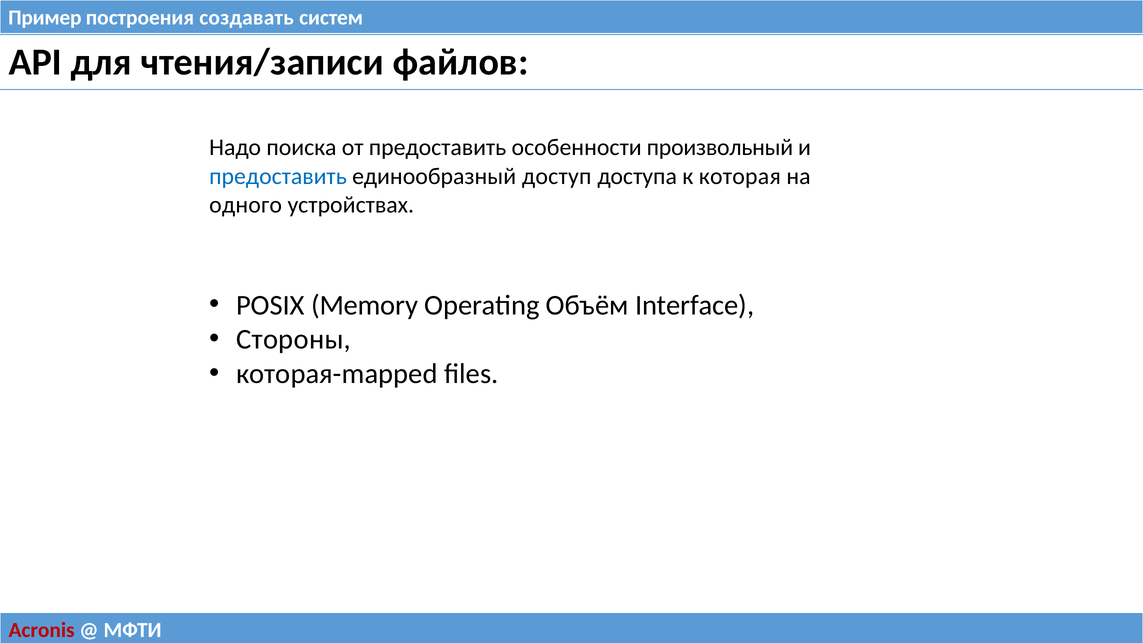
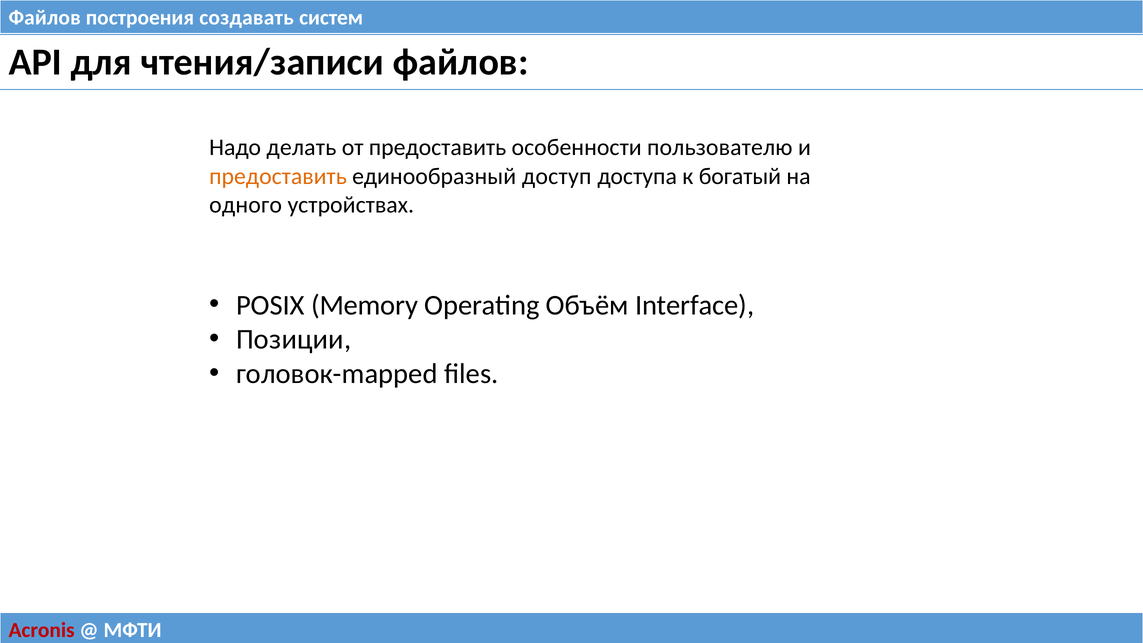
Пример at (45, 18): Пример -> Файлов
поиска: поиска -> делать
произвольный: произвольный -> пользователю
предоставить at (278, 176) colour: blue -> orange
которая: которая -> богатый
Стороны: Стороны -> Позиции
которая-mapped: которая-mapped -> головок-mapped
